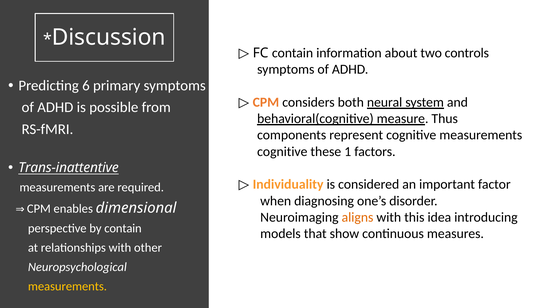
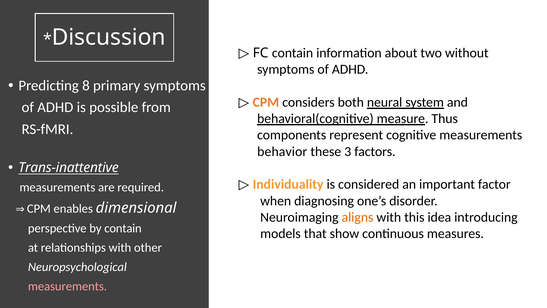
controls: controls -> without
6: 6 -> 8
cognitive at (282, 151): cognitive -> behavior
1: 1 -> 3
measurements at (67, 286) colour: yellow -> pink
